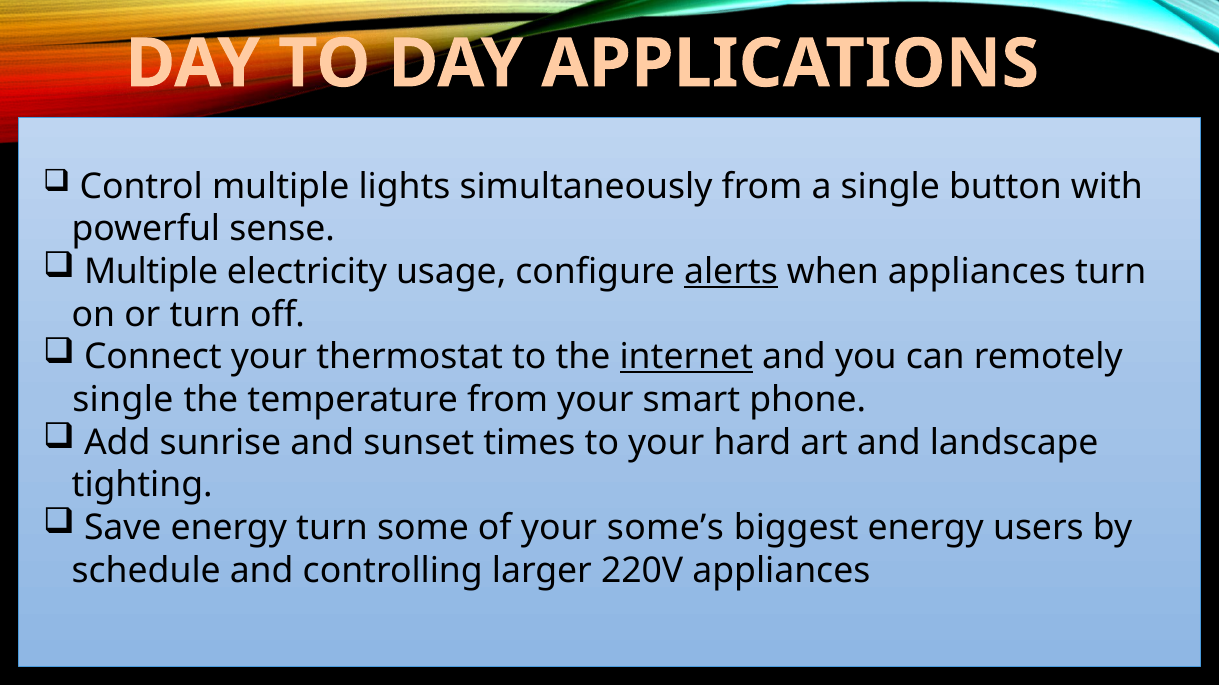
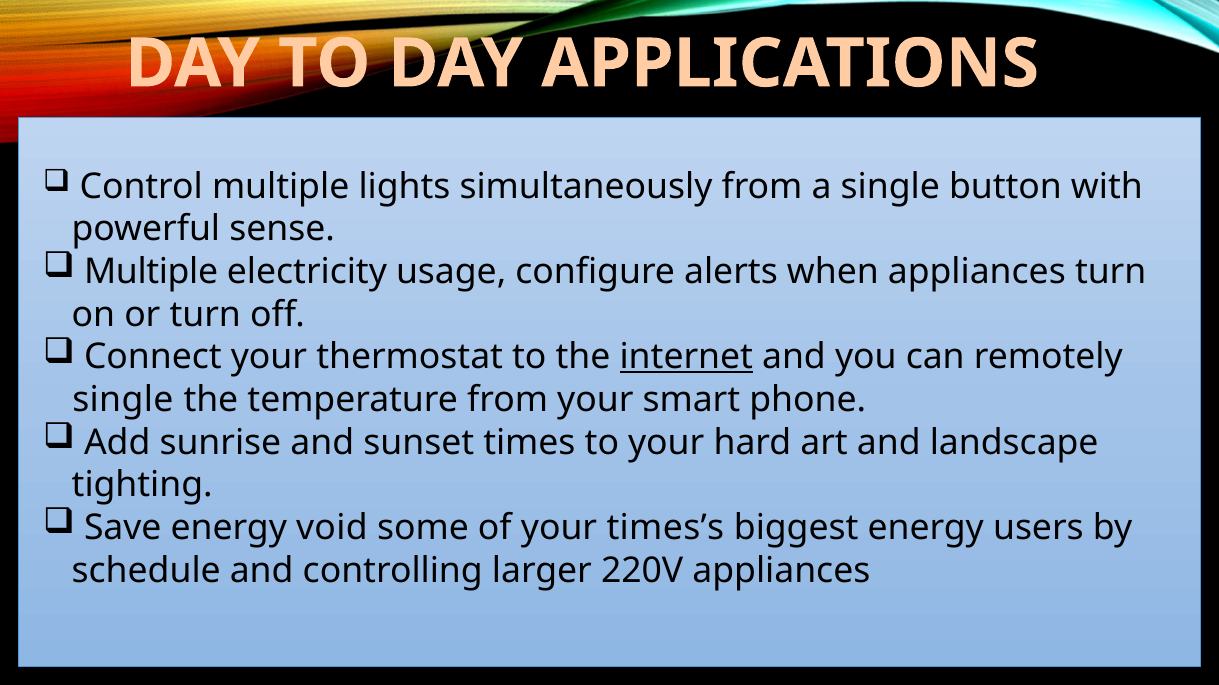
alerts underline: present -> none
energy turn: turn -> void
some’s: some’s -> times’s
